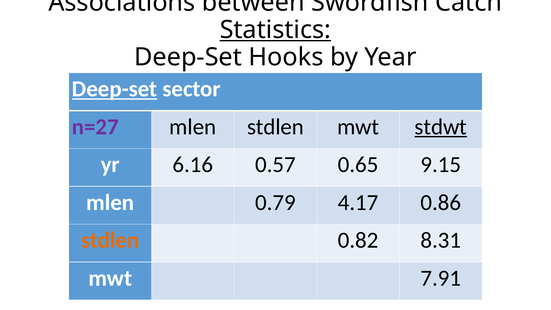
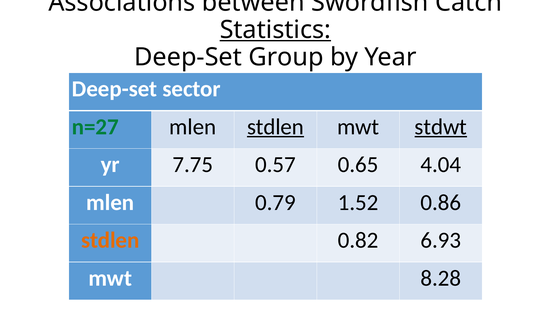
Hooks: Hooks -> Group
Deep-set at (115, 89) underline: present -> none
n=27 colour: purple -> green
stdlen at (276, 127) underline: none -> present
6.16: 6.16 -> 7.75
9.15: 9.15 -> 4.04
4.17: 4.17 -> 1.52
8.31: 8.31 -> 6.93
7.91: 7.91 -> 8.28
